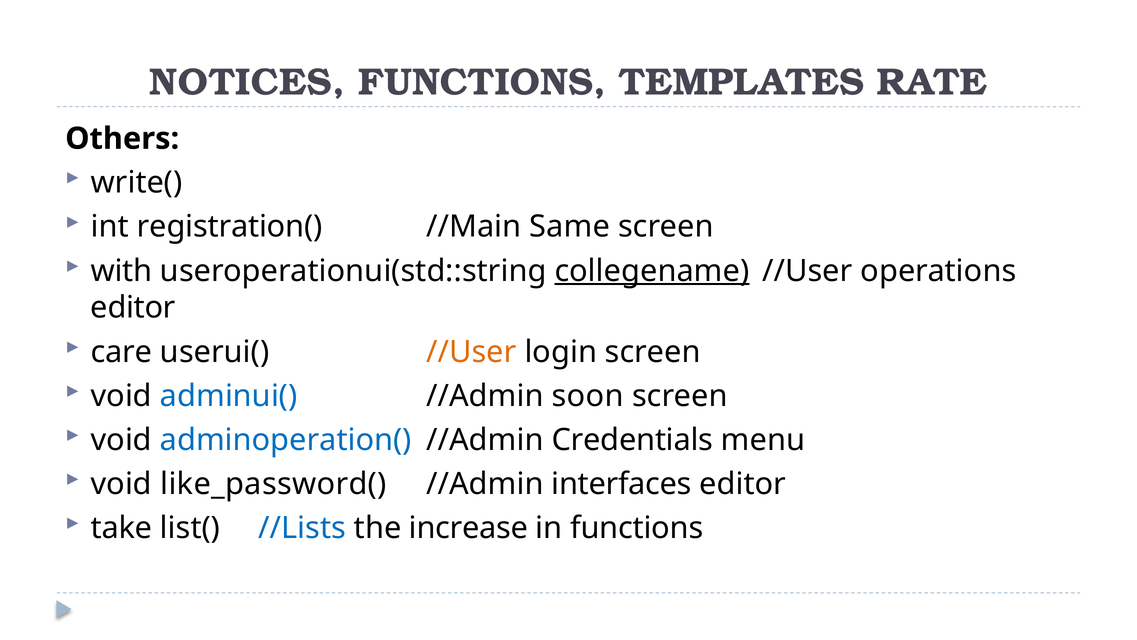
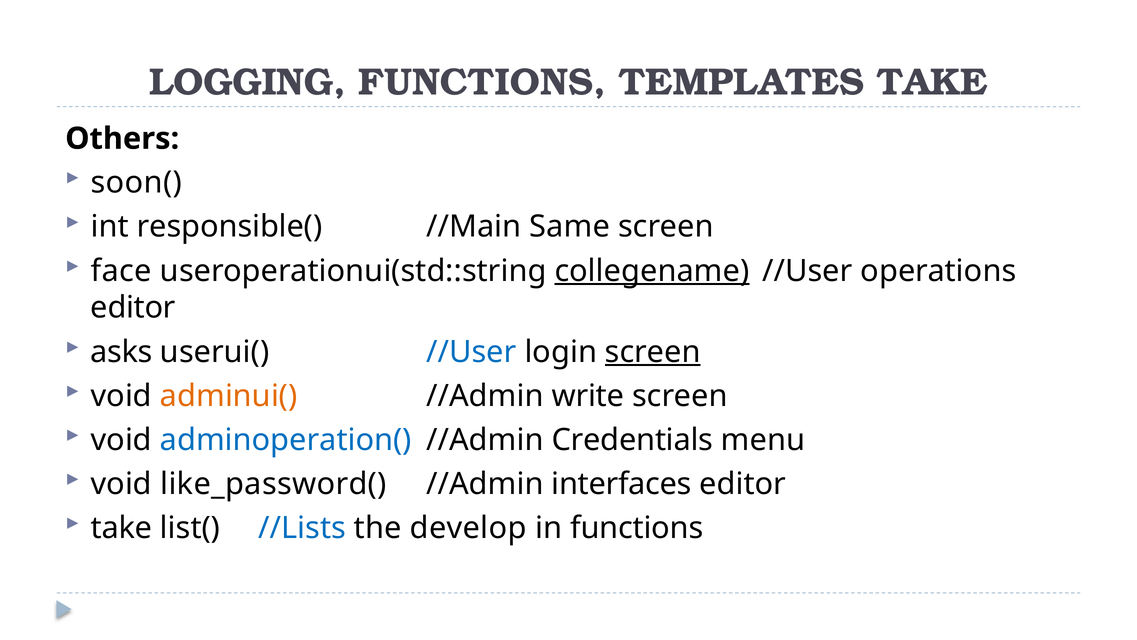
NOTICES: NOTICES -> LOGGING
TEMPLATES RATE: RATE -> TAKE
write(: write( -> soon(
registration(: registration( -> responsible(
with: with -> face
care: care -> asks
//User at (471, 352) colour: orange -> blue
screen at (653, 352) underline: none -> present
adminui( colour: blue -> orange
soon: soon -> write
increase: increase -> develop
